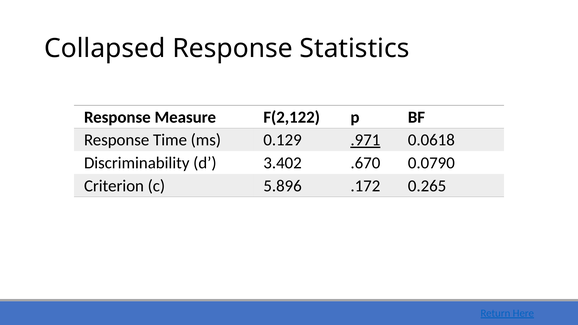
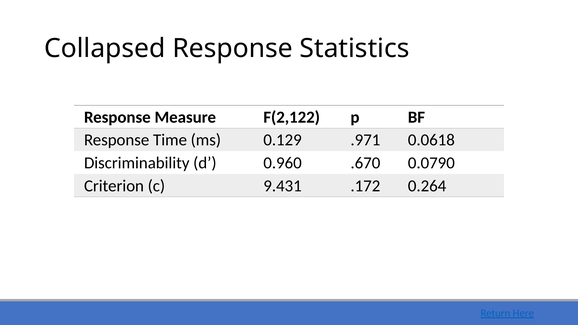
.971 underline: present -> none
3.402: 3.402 -> 0.960
5.896: 5.896 -> 9.431
0.265: 0.265 -> 0.264
